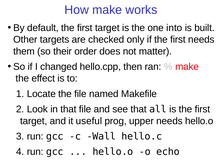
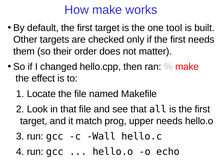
into: into -> tool
useful: useful -> match
